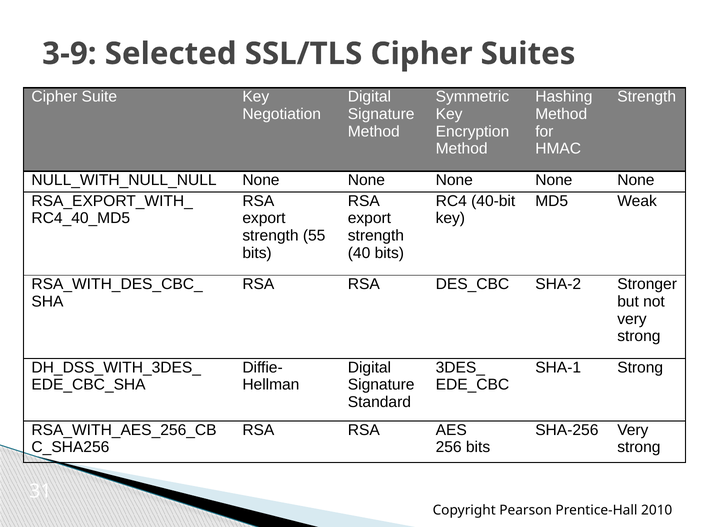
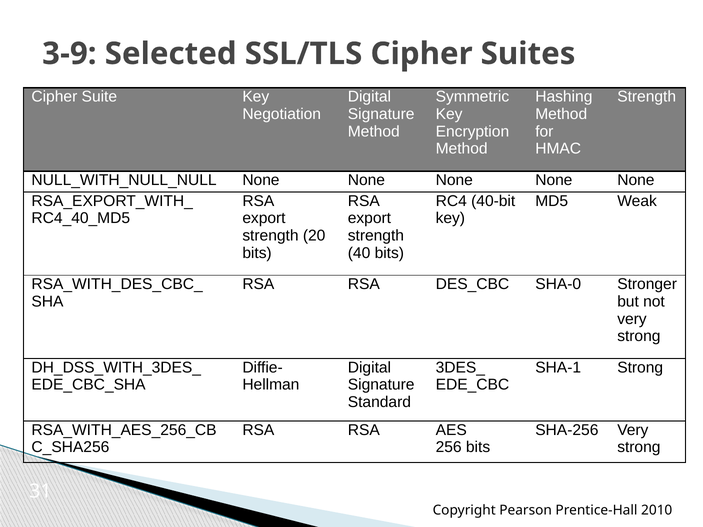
55: 55 -> 20
SHA-2: SHA-2 -> SHA-0
